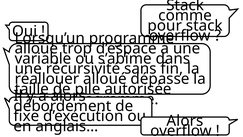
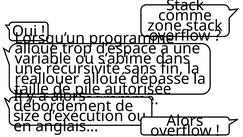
pour at (165, 26): pour -> zone
fixe: fixe -> size
